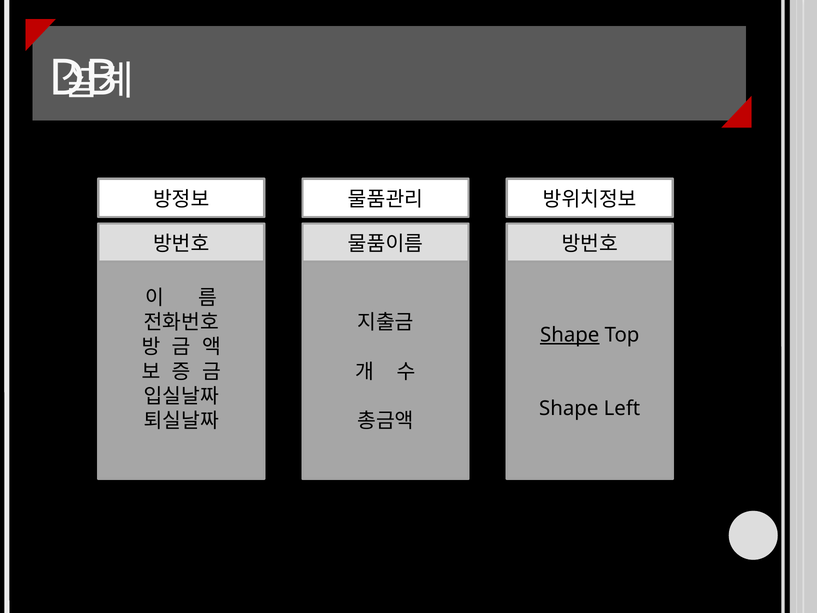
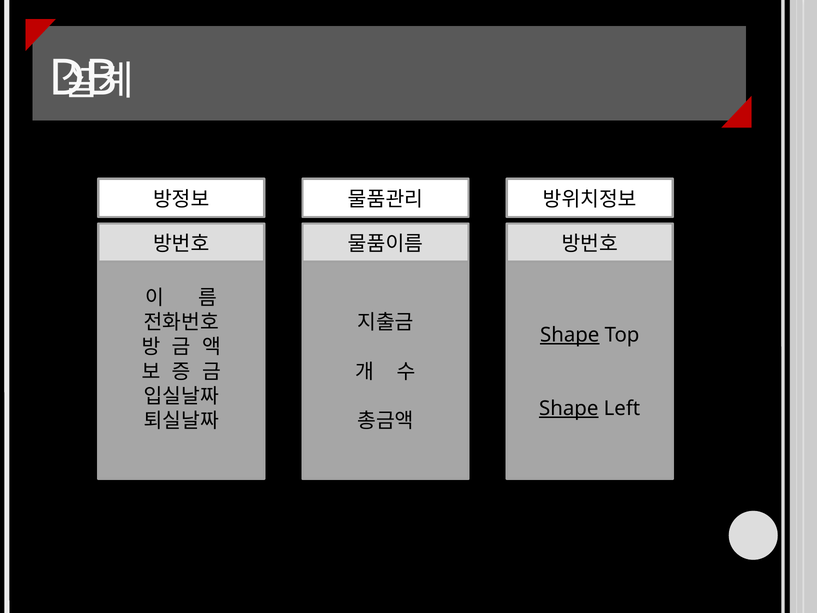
Shape at (569, 408) underline: none -> present
